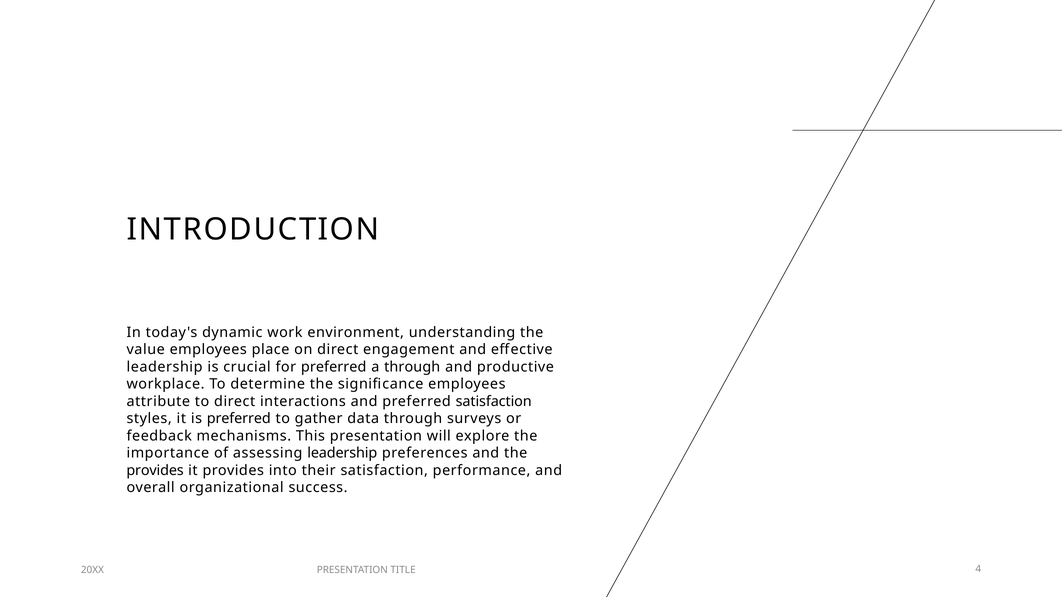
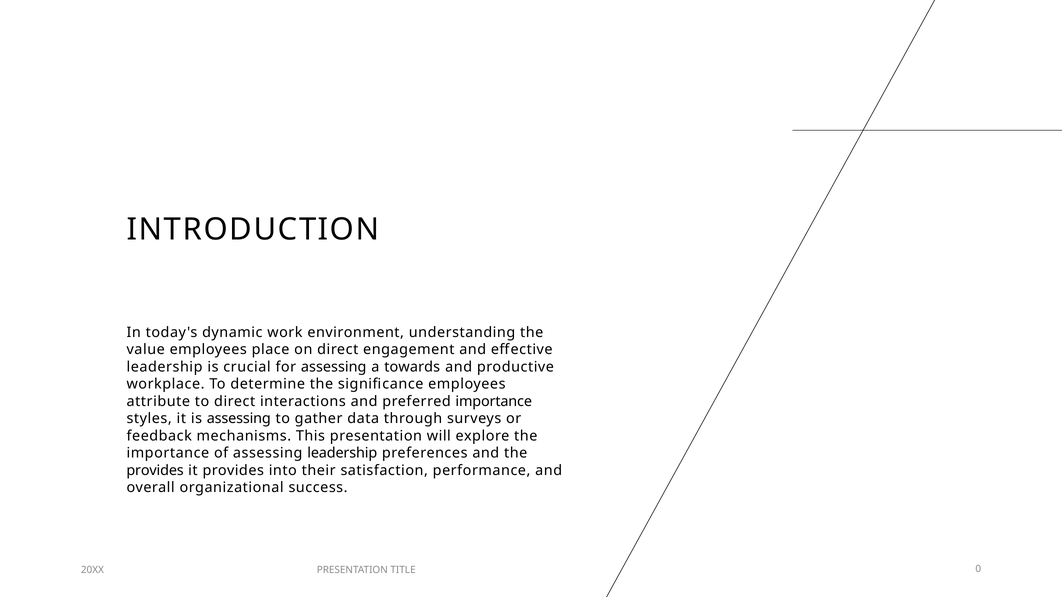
for preferred: preferred -> assessing
a through: through -> towards
preferred satisfaction: satisfaction -> importance
is preferred: preferred -> assessing
4: 4 -> 0
